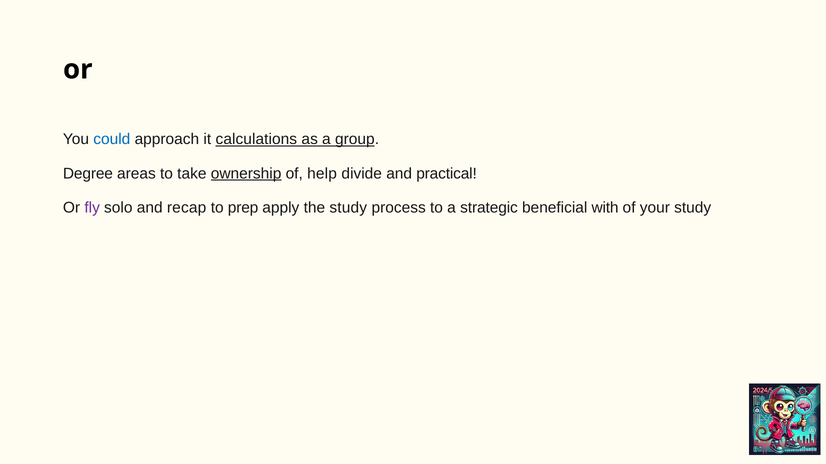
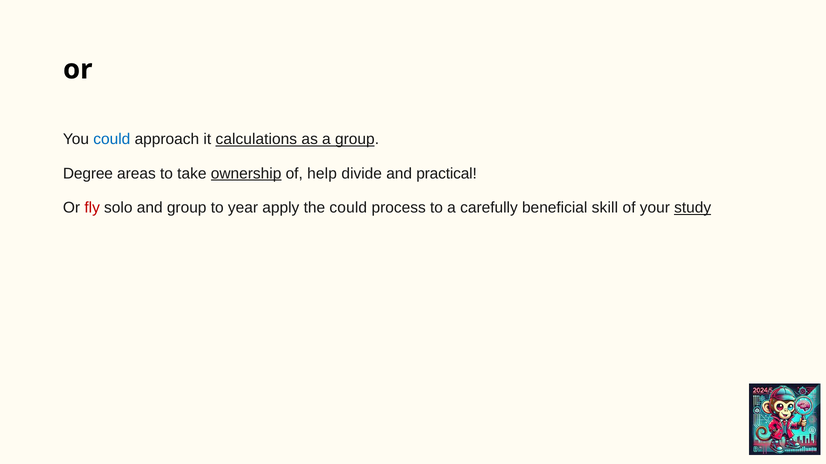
fly colour: purple -> red
and recap: recap -> group
prep: prep -> year
the study: study -> could
strategic: strategic -> carefully
with: with -> skill
study at (693, 208) underline: none -> present
